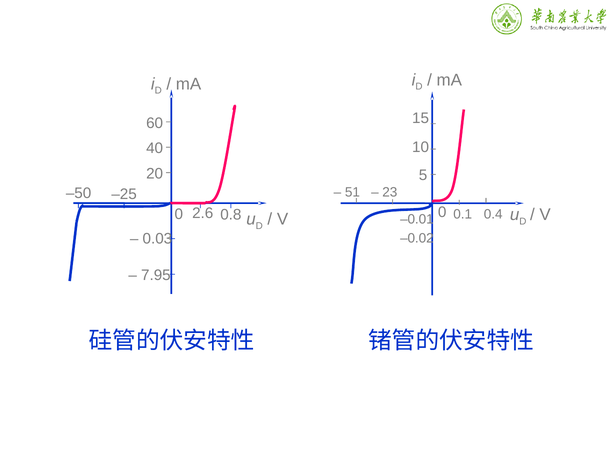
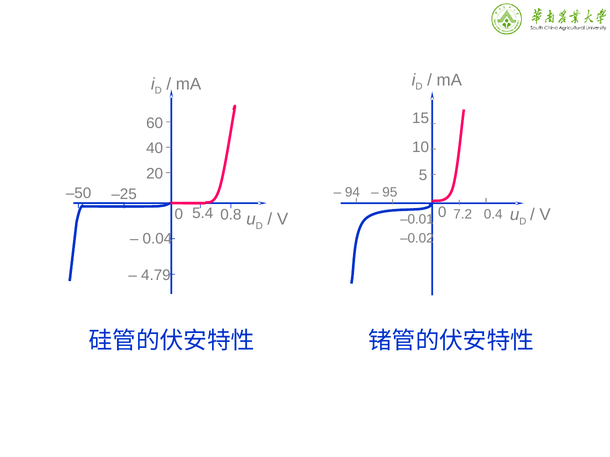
51: 51 -> 94
23: 23 -> 95
2.6: 2.6 -> 5.4
0.1: 0.1 -> 7.2
0.03: 0.03 -> 0.04
7.95: 7.95 -> 4.79
